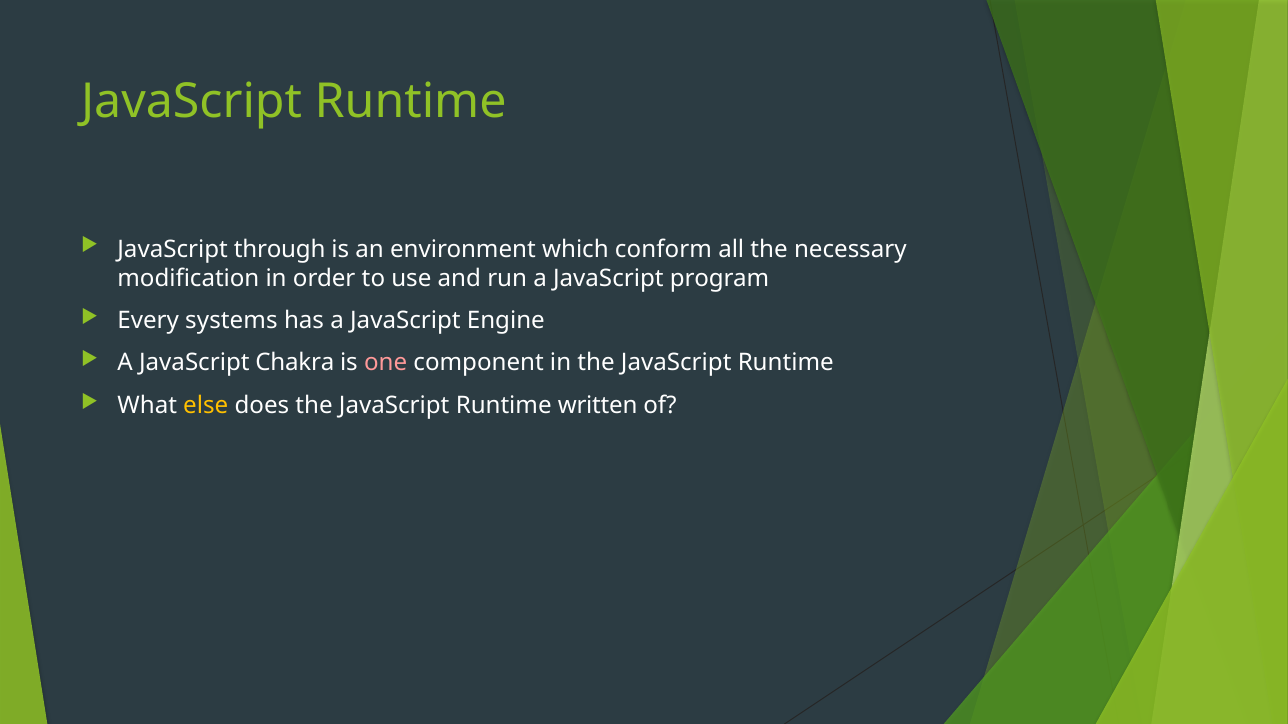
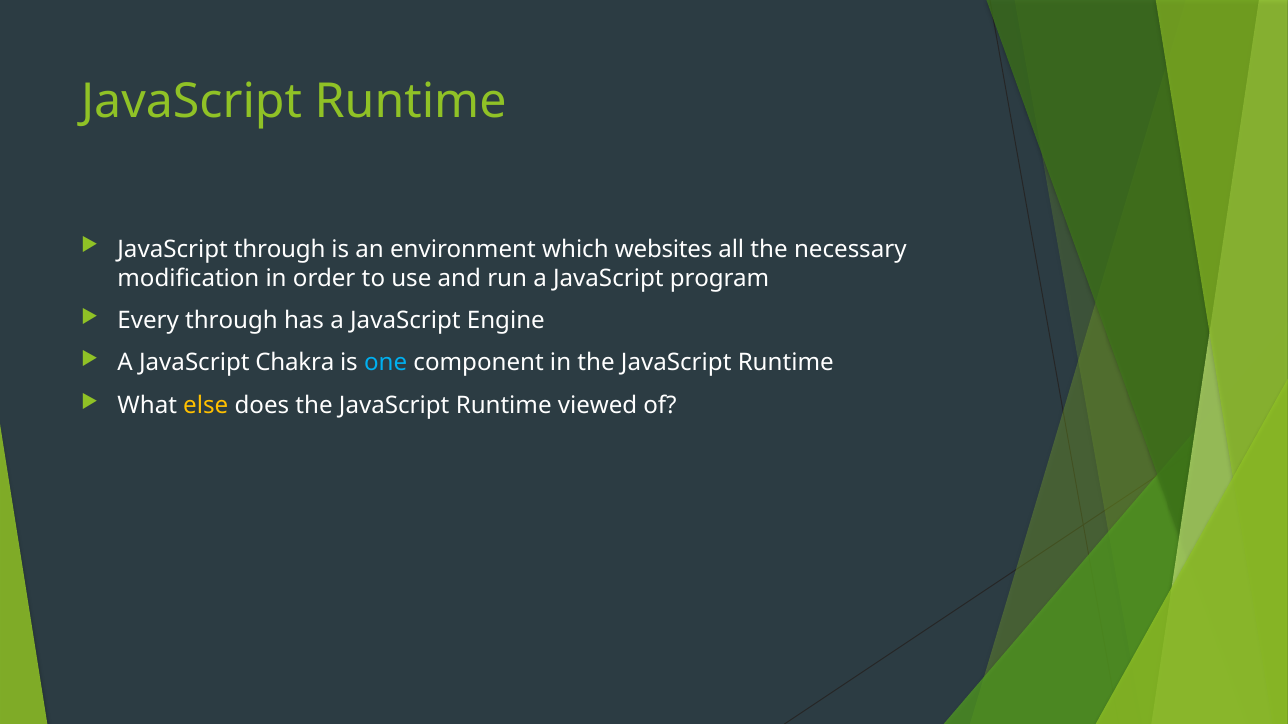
conform: conform -> websites
Every systems: systems -> through
one colour: pink -> light blue
written: written -> viewed
